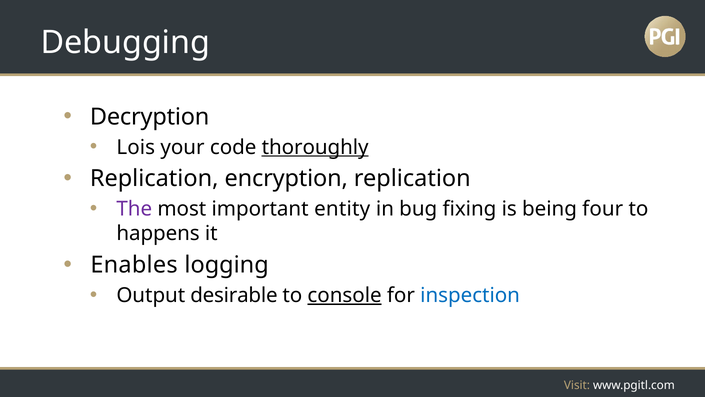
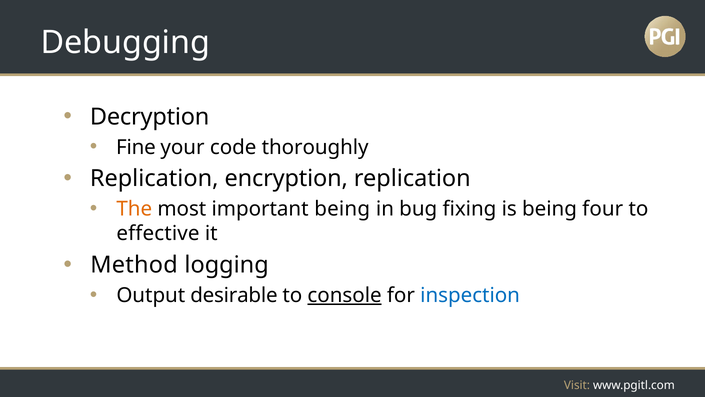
Lois: Lois -> Fine
thoroughly underline: present -> none
The colour: purple -> orange
important entity: entity -> being
happens: happens -> effective
Enables: Enables -> Method
